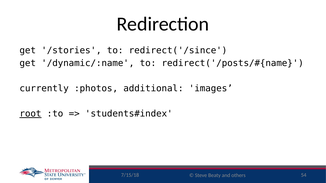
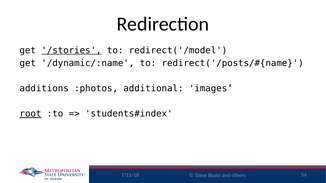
/stories underline: none -> present
redirect('/since: redirect('/since -> redirect('/model
currently: currently -> additions
